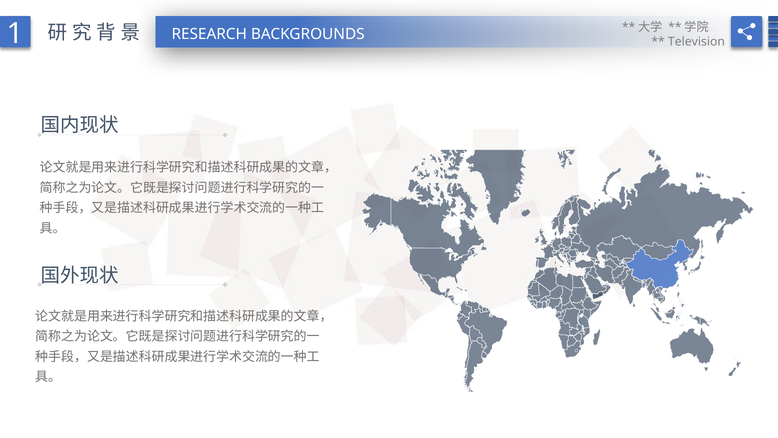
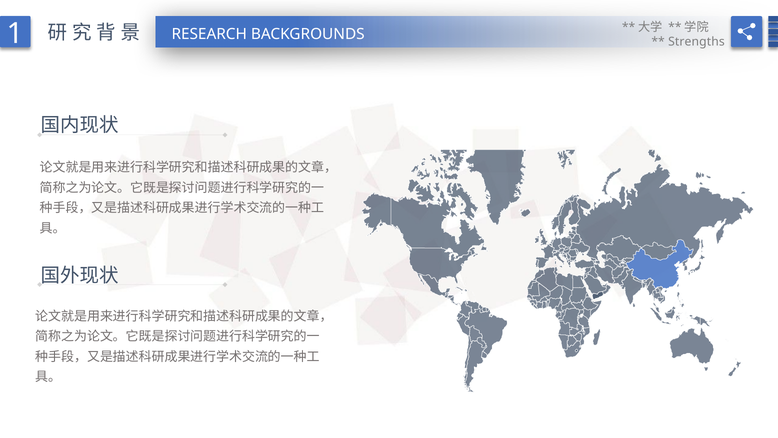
Television: Television -> Strengths
